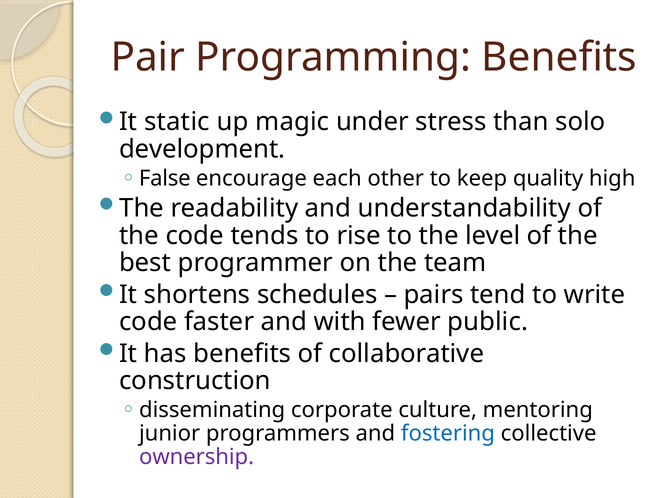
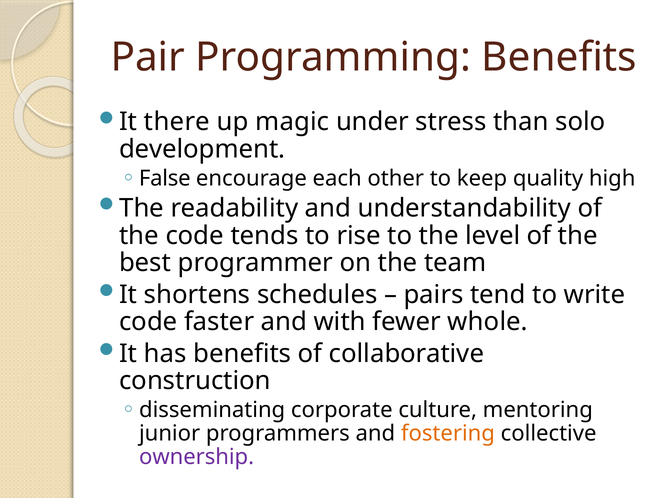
static: static -> there
public: public -> whole
fostering colour: blue -> orange
